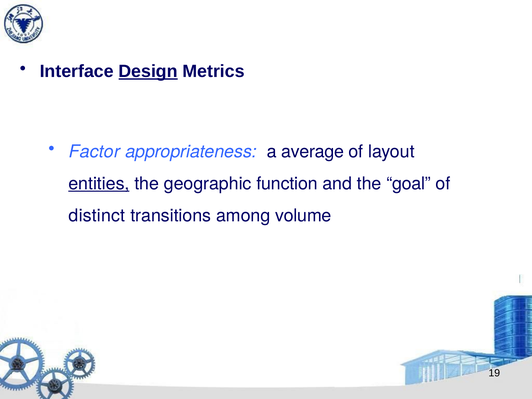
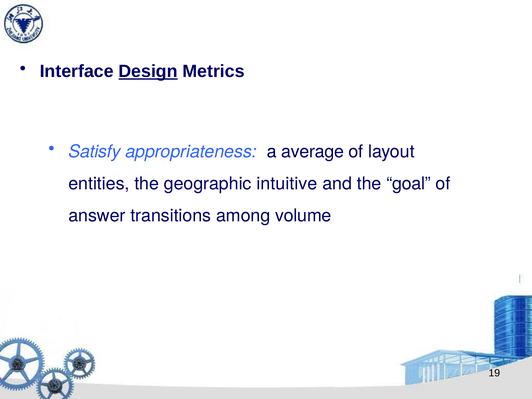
Factor: Factor -> Satisfy
entities underline: present -> none
function: function -> intuitive
distinct: distinct -> answer
